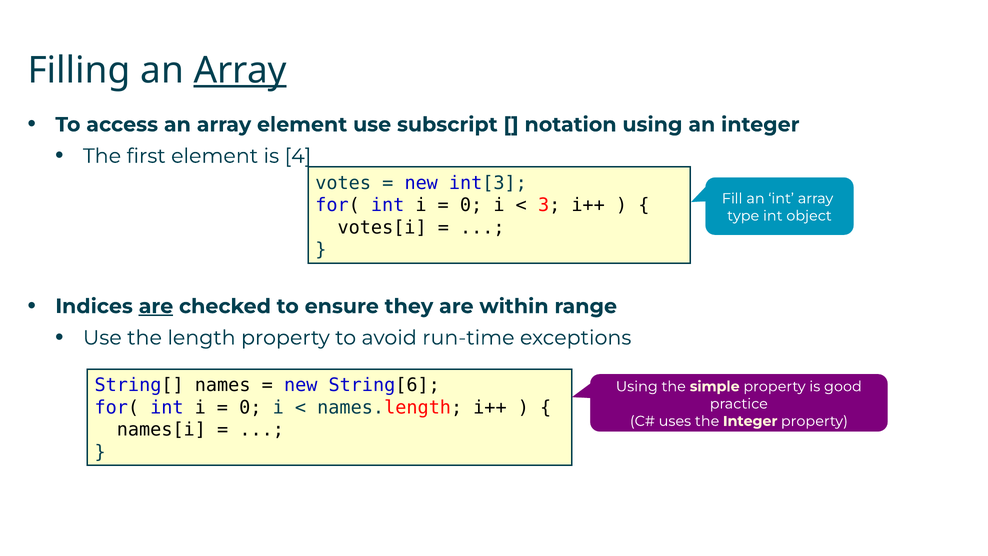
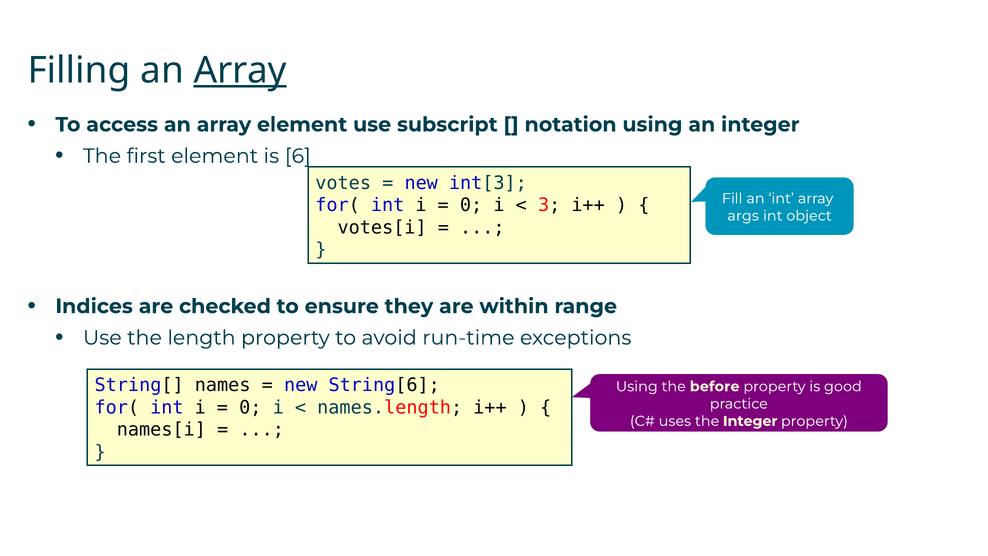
4: 4 -> 6
type: type -> args
are at (156, 306) underline: present -> none
simple: simple -> before
